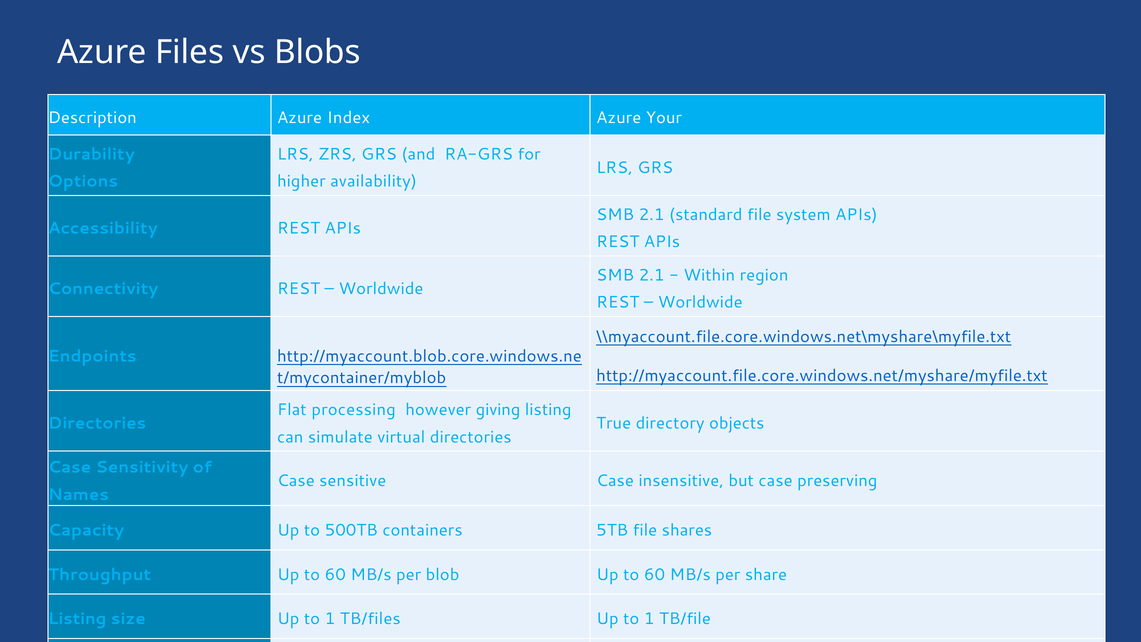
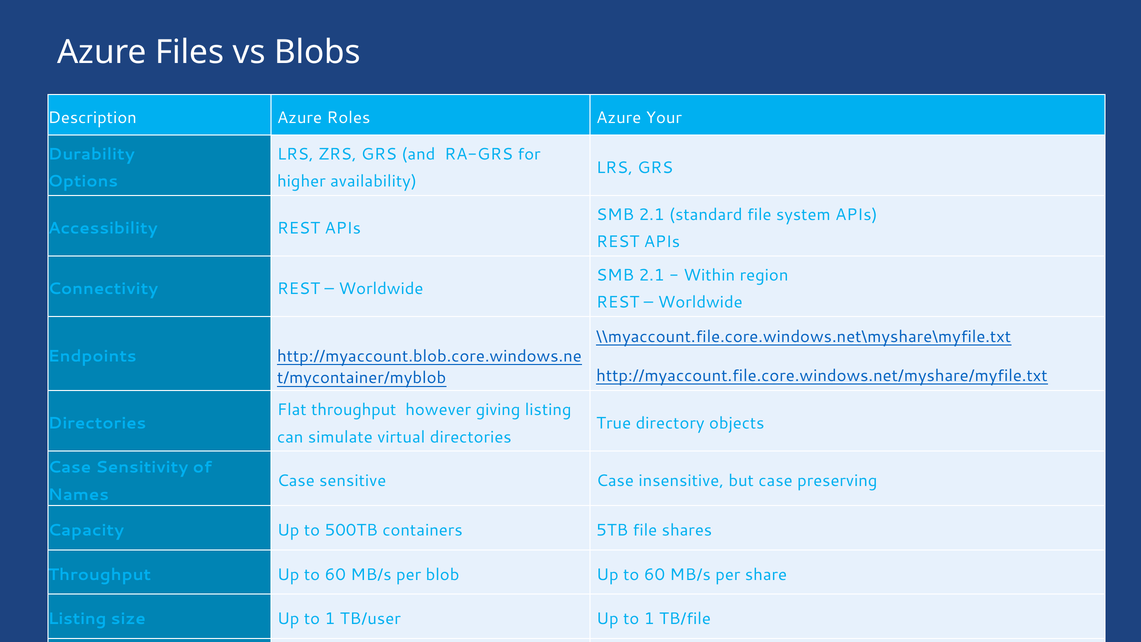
Index: Index -> Roles
Flat processing: processing -> throughput
TB/files: TB/files -> TB/user
